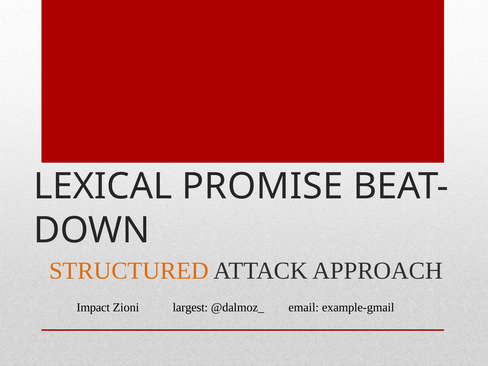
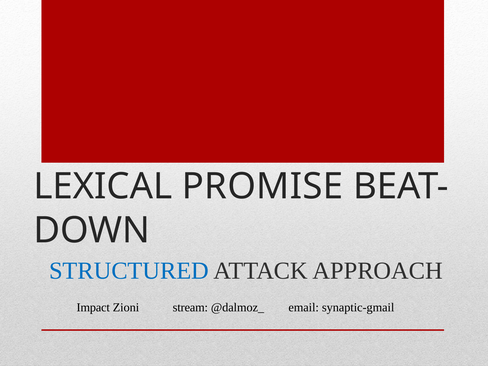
STRUCTURED colour: orange -> blue
largest: largest -> stream
example-gmail: example-gmail -> synaptic-gmail
